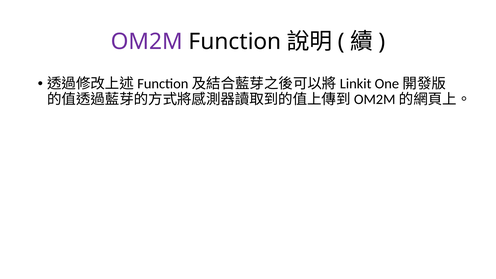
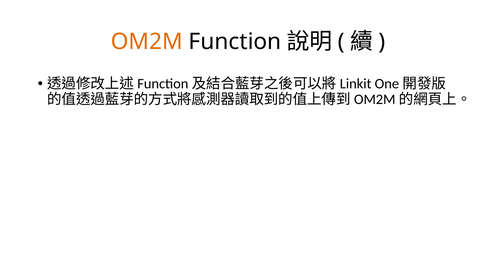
OM2M colour: purple -> orange
